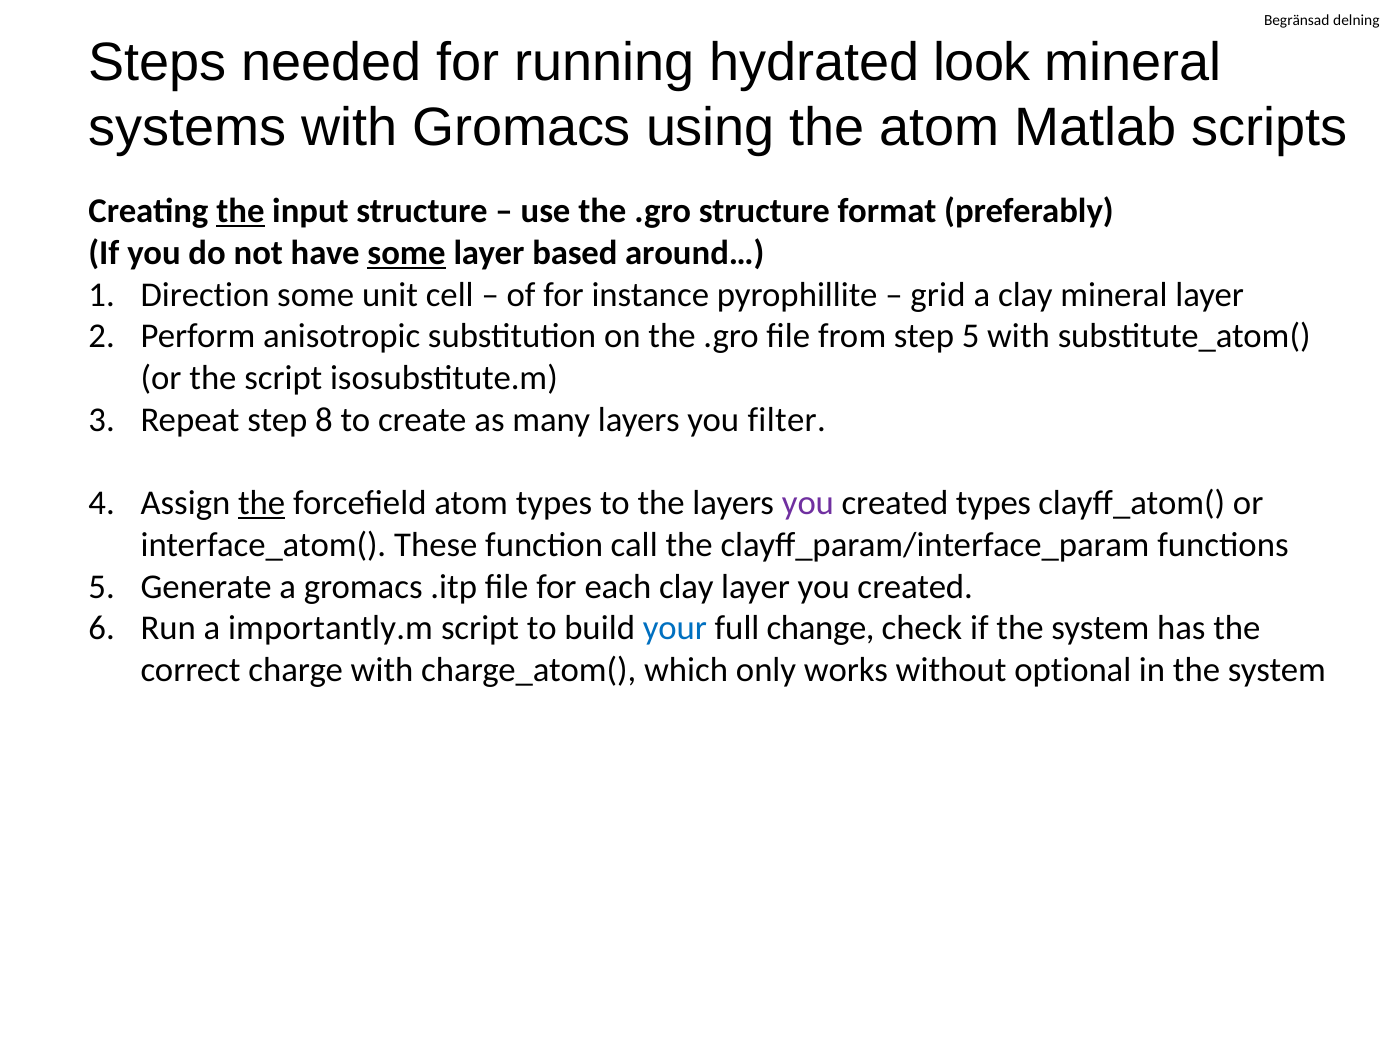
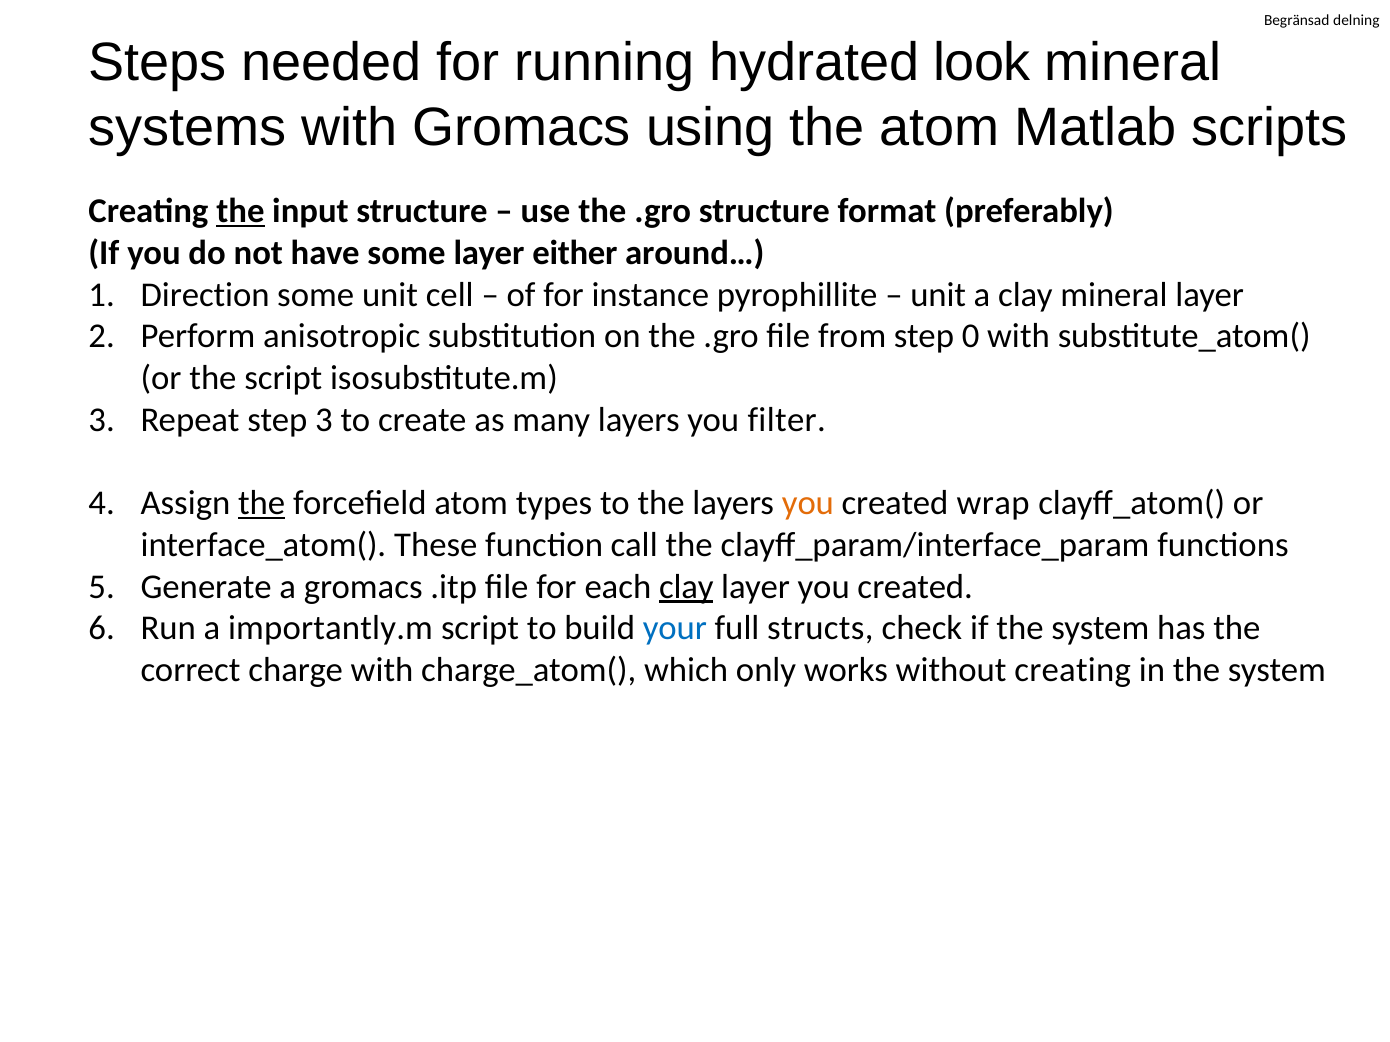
some at (407, 253) underline: present -> none
based: based -> either
grid at (938, 295): grid -> unit
step 5: 5 -> 0
step 8: 8 -> 3
you at (808, 503) colour: purple -> orange
created types: types -> wrap
clay at (686, 587) underline: none -> present
change: change -> structs
without optional: optional -> creating
